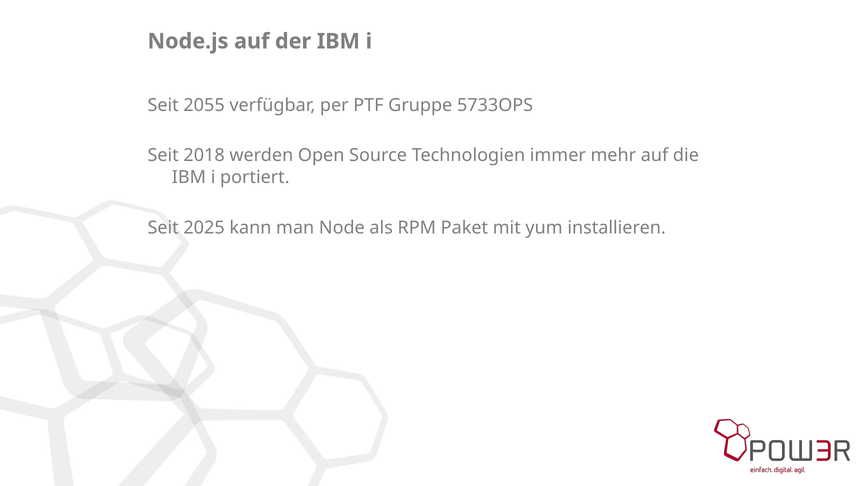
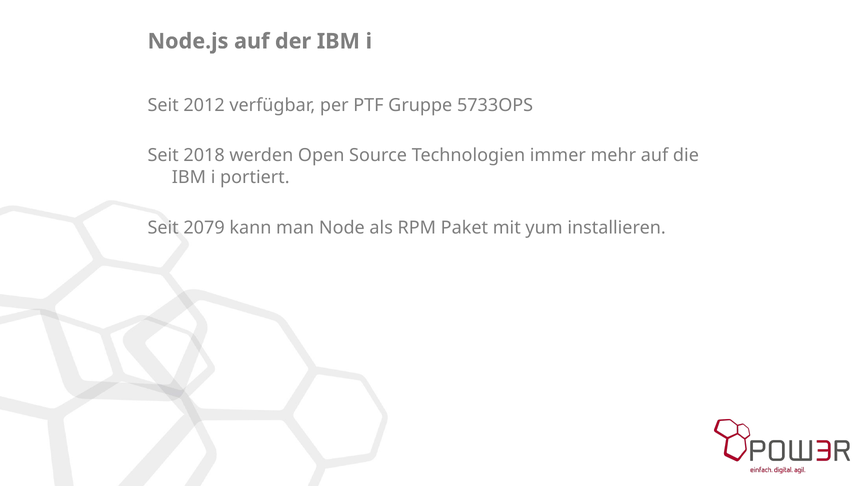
2055: 2055 -> 2012
2025: 2025 -> 2079
